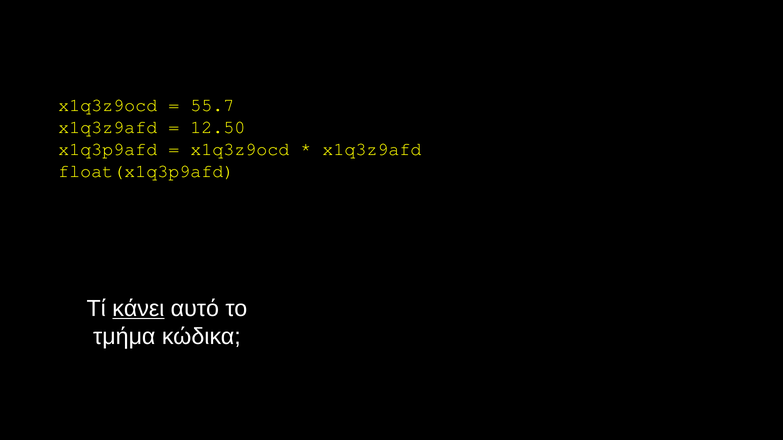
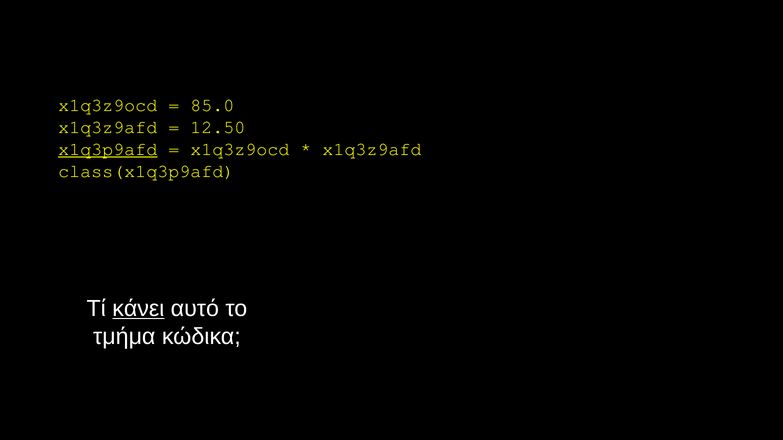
55.7: 55.7 -> 85.0
x1q3p9afd underline: none -> present
float(x1q3p9afd: float(x1q3p9afd -> class(x1q3p9afd
